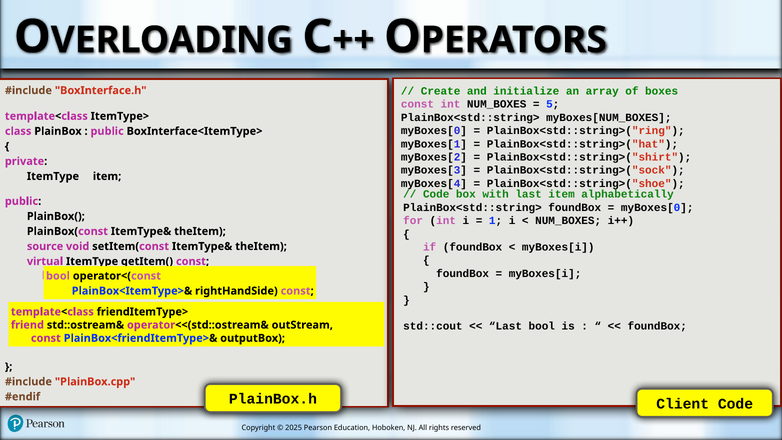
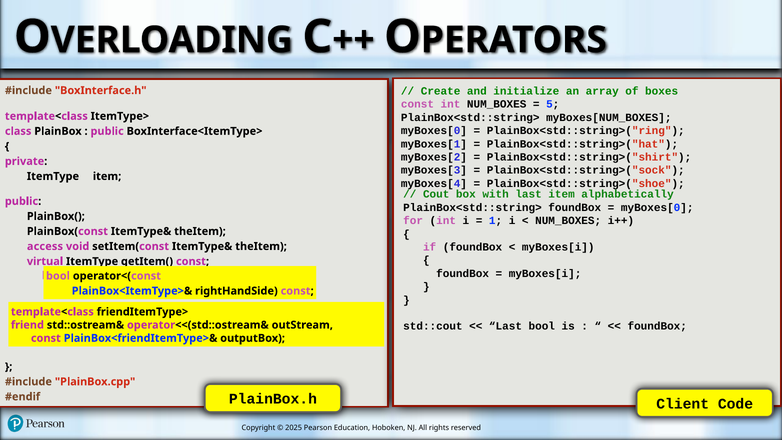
Code at (436, 194): Code -> Cout
source: source -> access
